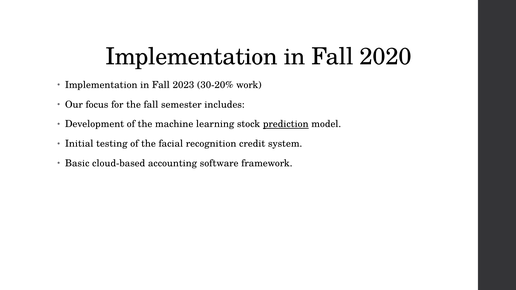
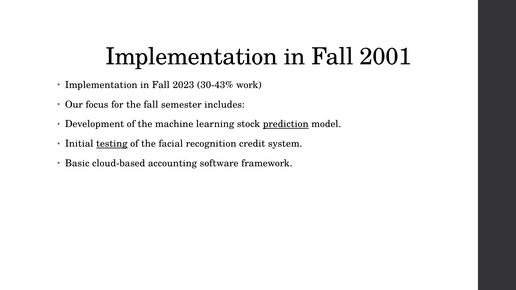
2020: 2020 -> 2001
30-20%: 30-20% -> 30-43%
testing underline: none -> present
